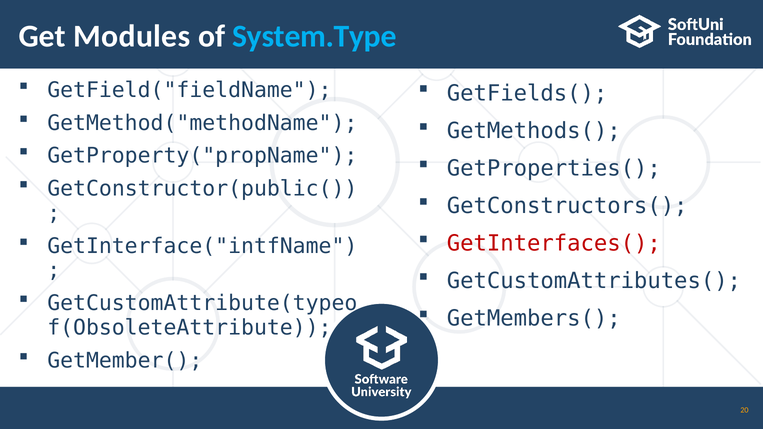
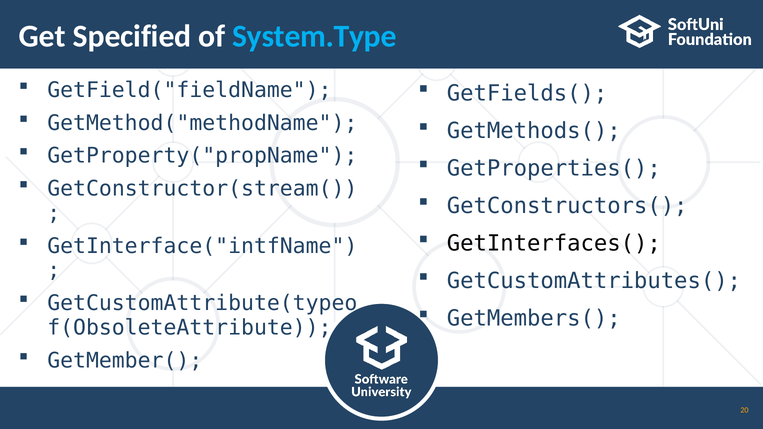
Modules: Modules -> Specified
GetConstructor(public(: GetConstructor(public( -> GetConstructor(stream(
GetInterfaces( colour: red -> black
